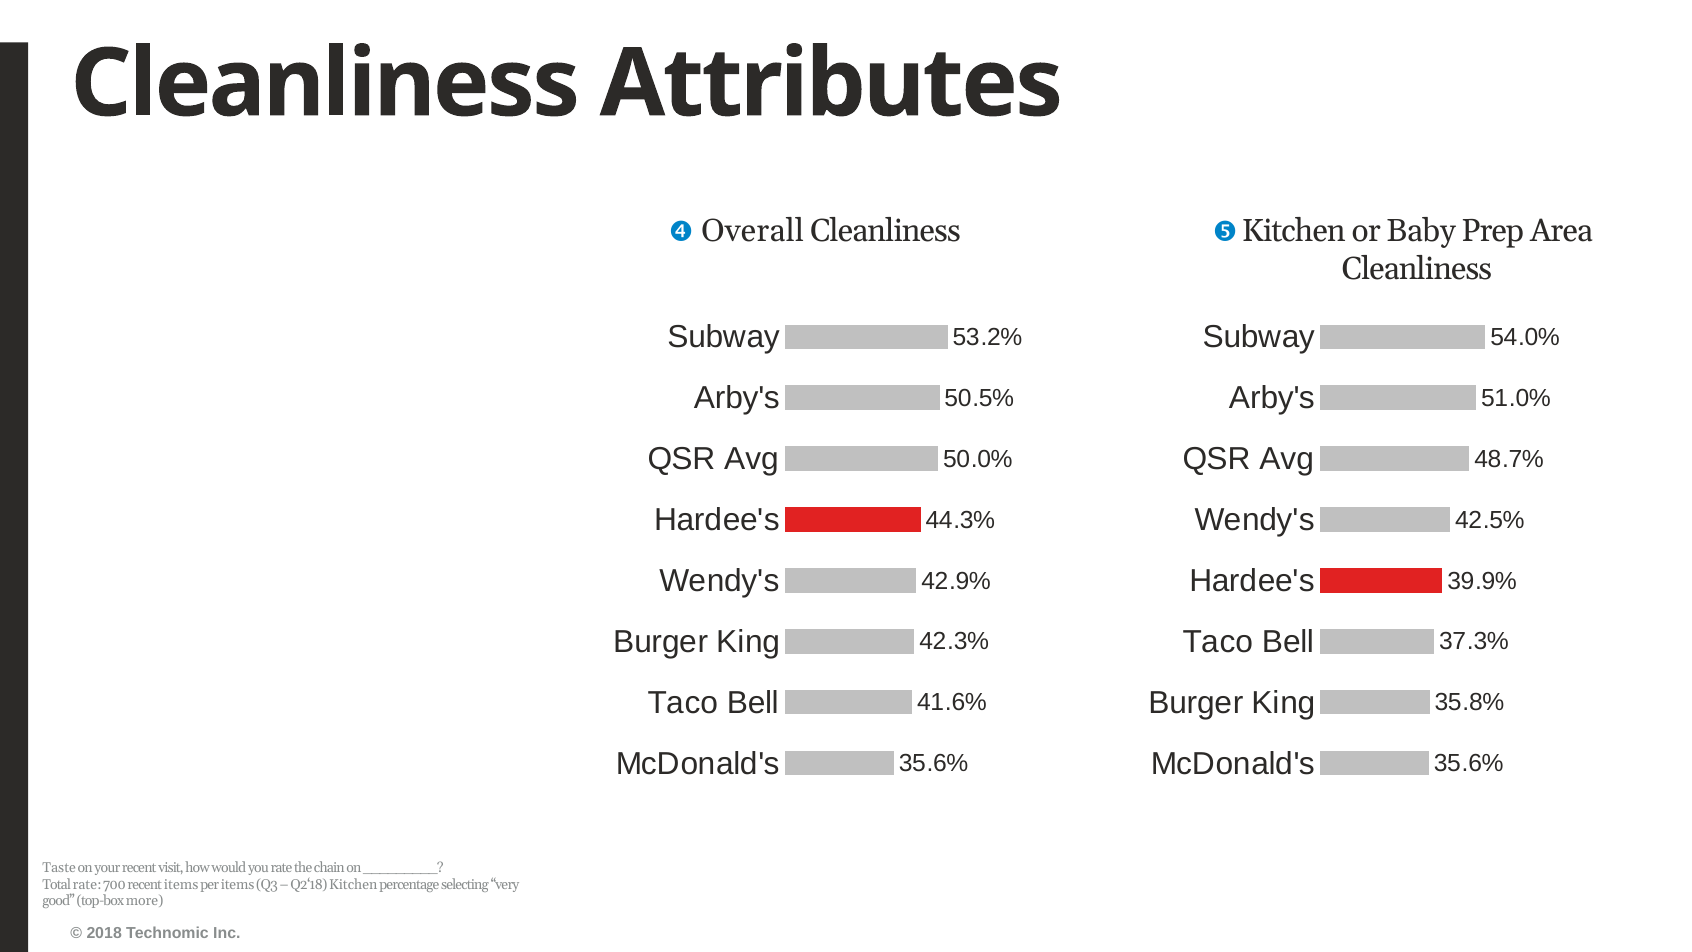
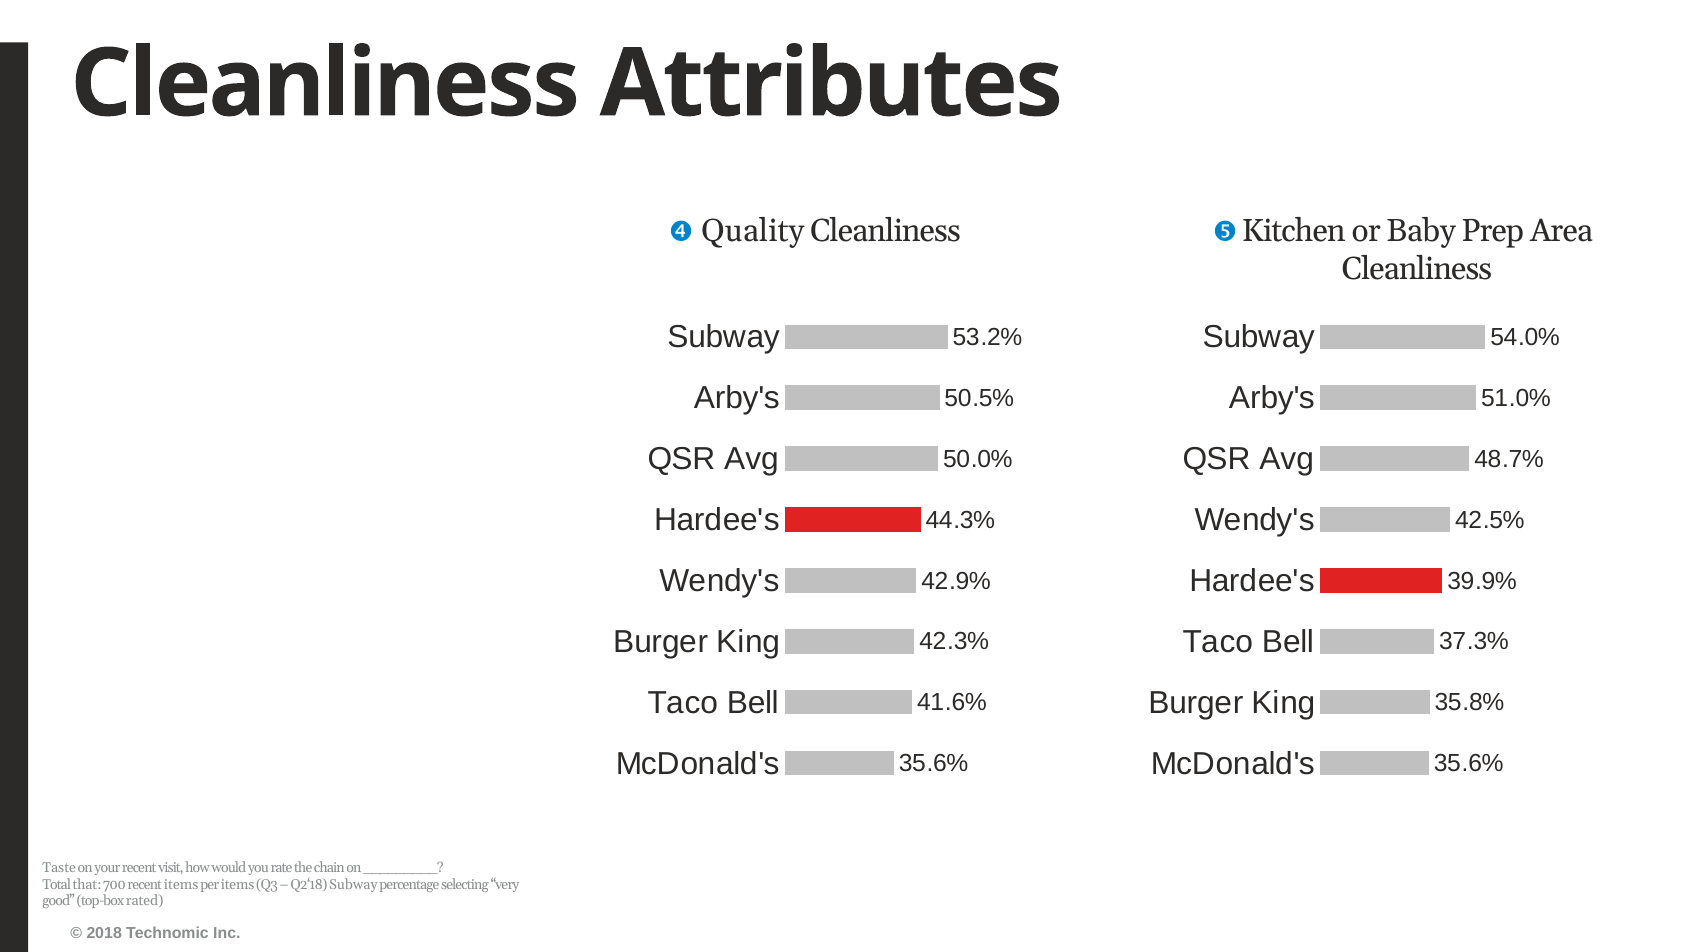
Overall: Overall -> Quality
Total rate: rate -> that
Q2‘18 Kitchen: Kitchen -> Subway
more: more -> rated
